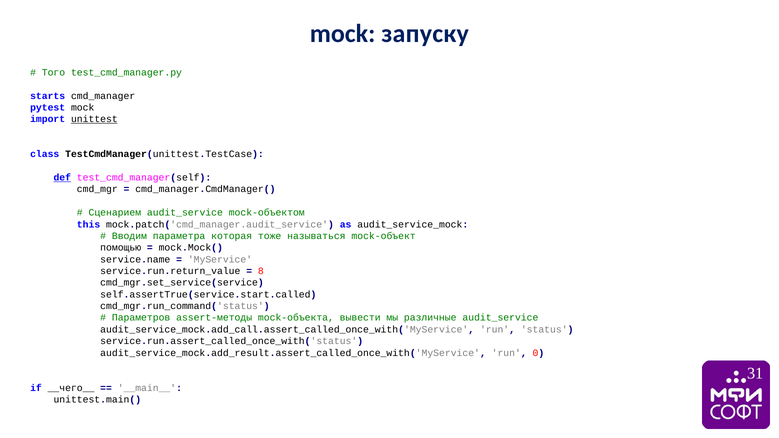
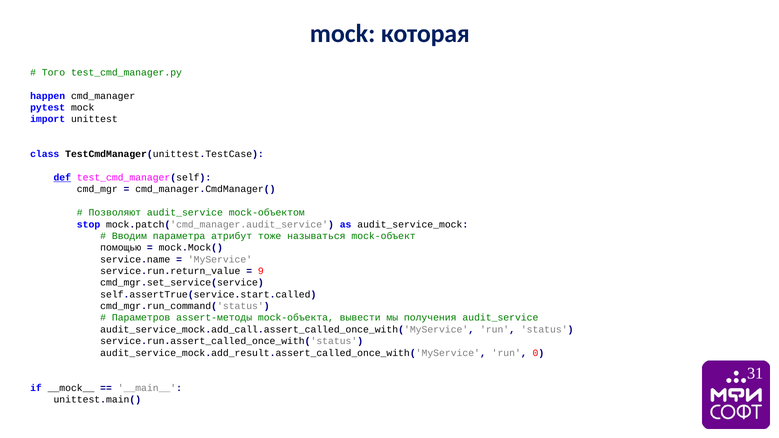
запуску: запуску -> которая
starts: starts -> happen
unittest underline: present -> none
Сценарием: Сценарием -> Позволяют
this: this -> stop
которая: которая -> атрибут
8: 8 -> 9
различные: различные -> получения
__чего__: __чего__ -> __mock__
